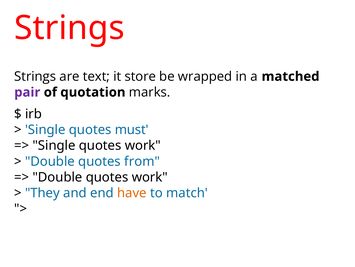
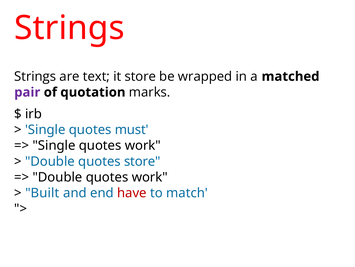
quotes from: from -> store
They: They -> Built
have colour: orange -> red
